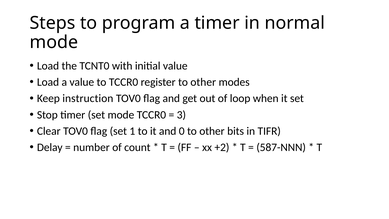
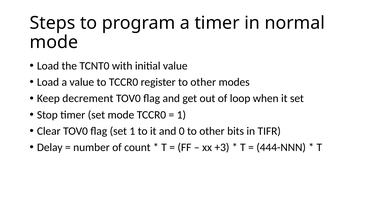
instruction: instruction -> decrement
3 at (181, 115): 3 -> 1
+2: +2 -> +3
587-NNN: 587-NNN -> 444-NNN
